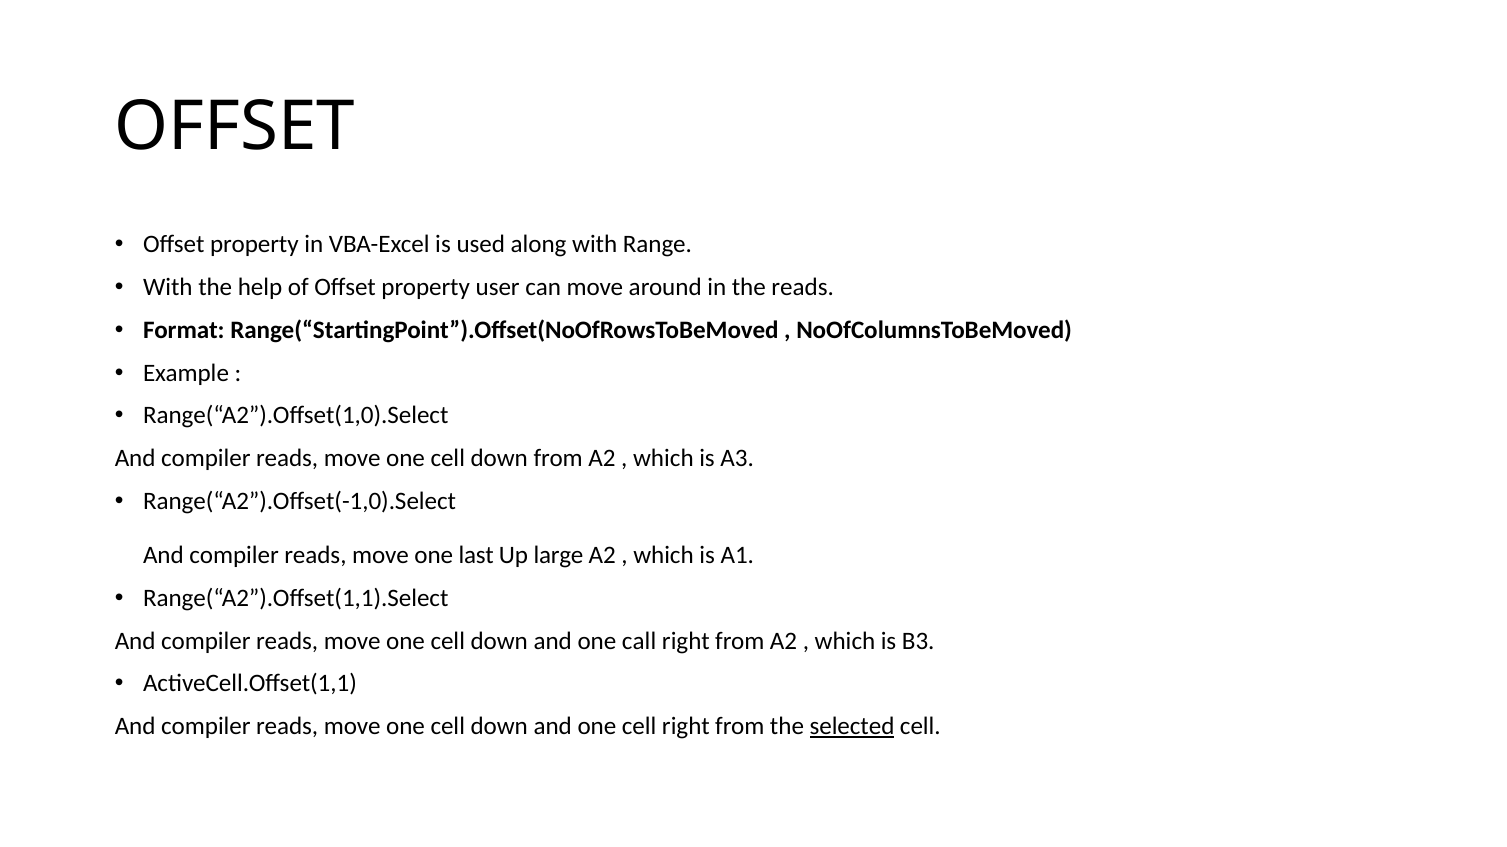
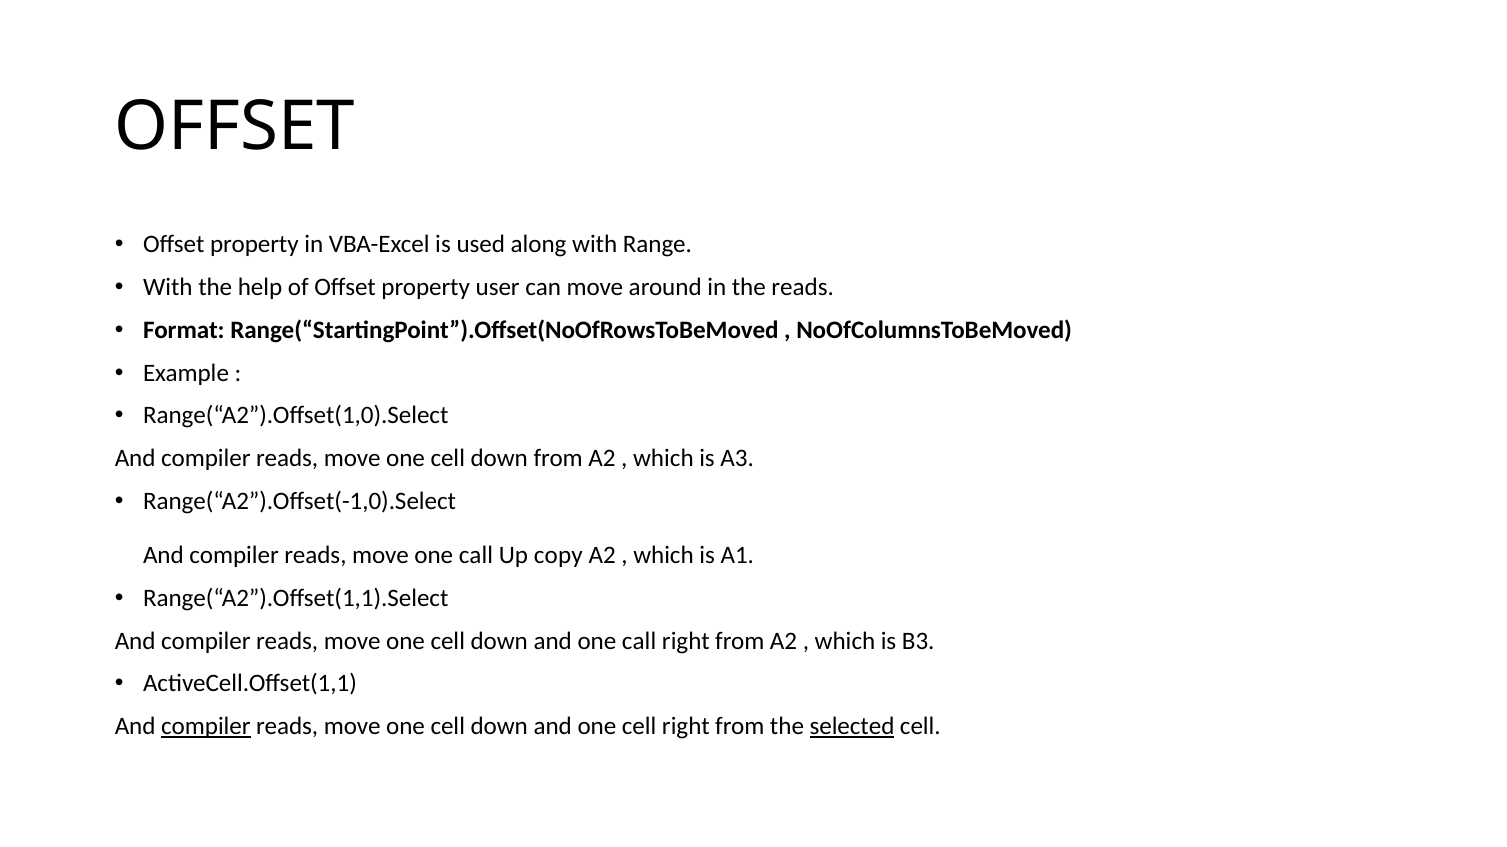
move one last: last -> call
large: large -> copy
compiler at (206, 727) underline: none -> present
